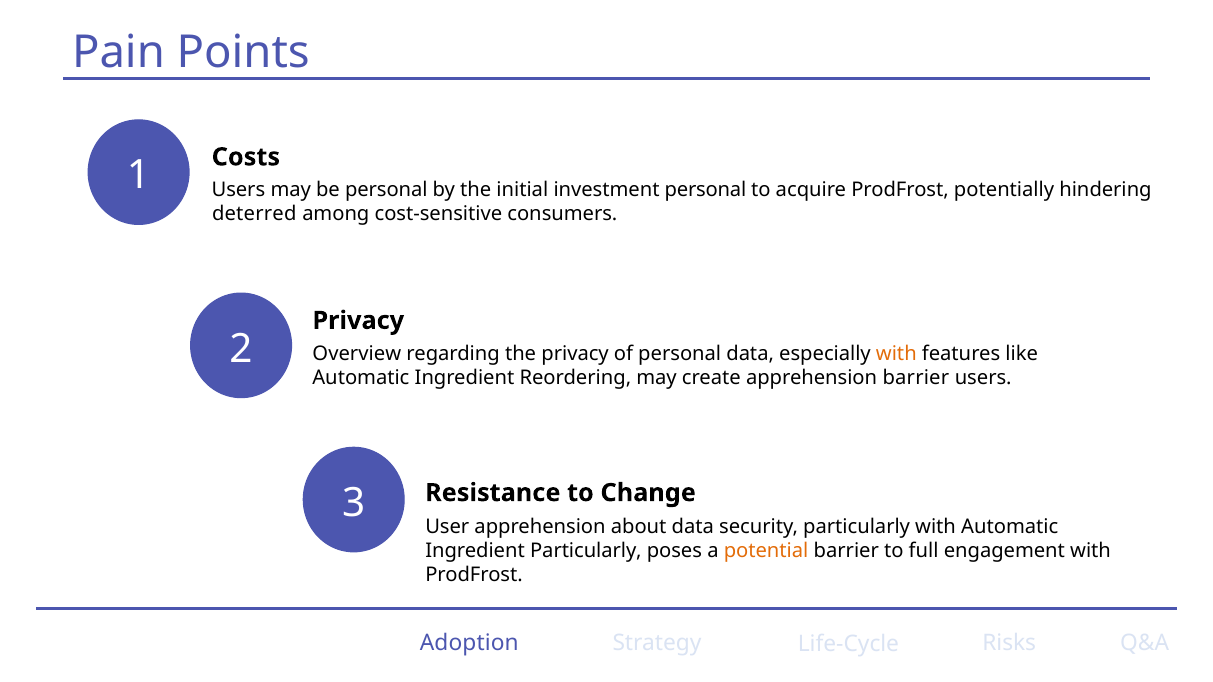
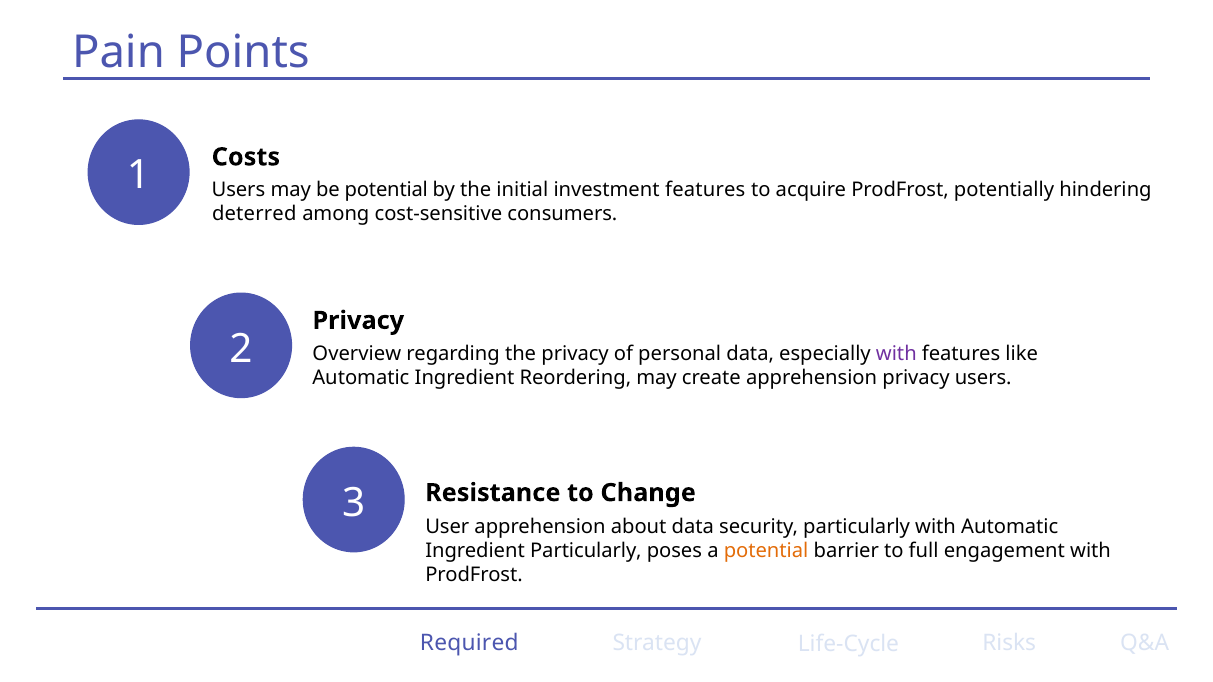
be personal: personal -> potential
investment personal: personal -> features
with at (896, 354) colour: orange -> purple
apprehension barrier: barrier -> privacy
Adoption: Adoption -> Required
